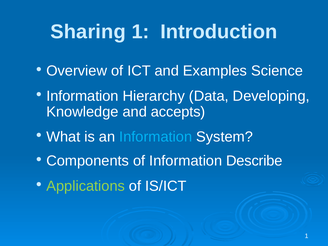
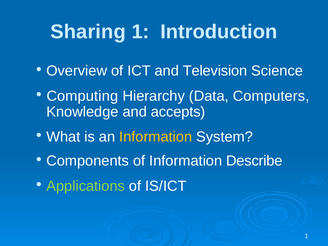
Examples: Examples -> Television
Information at (82, 96): Information -> Computing
Developing: Developing -> Computers
Information at (156, 137) colour: light blue -> yellow
